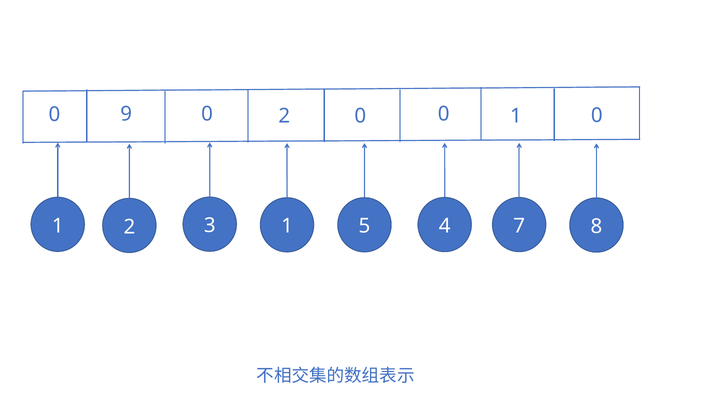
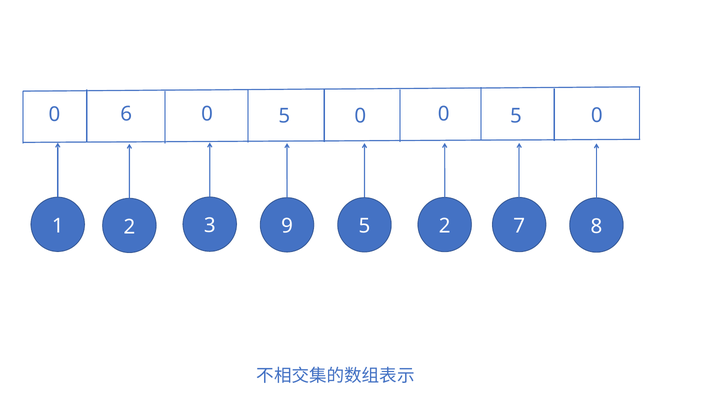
9: 9 -> 6
2 at (284, 116): 2 -> 5
0 0 1: 1 -> 5
3 1: 1 -> 9
5 4: 4 -> 2
